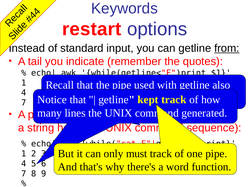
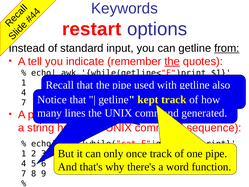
tail: tail -> tell
the at (172, 61) underline: none -> present
must: must -> once
